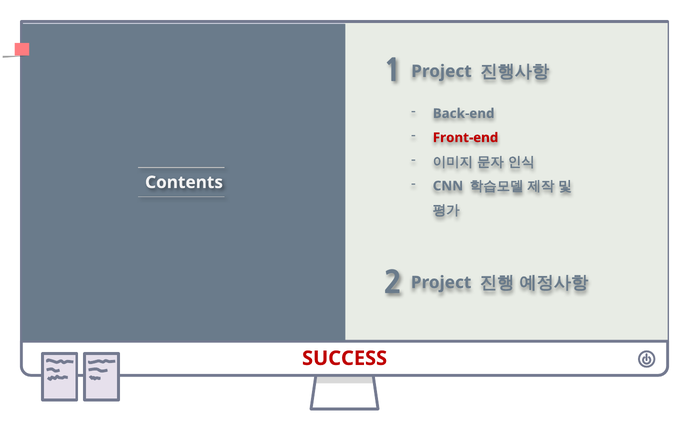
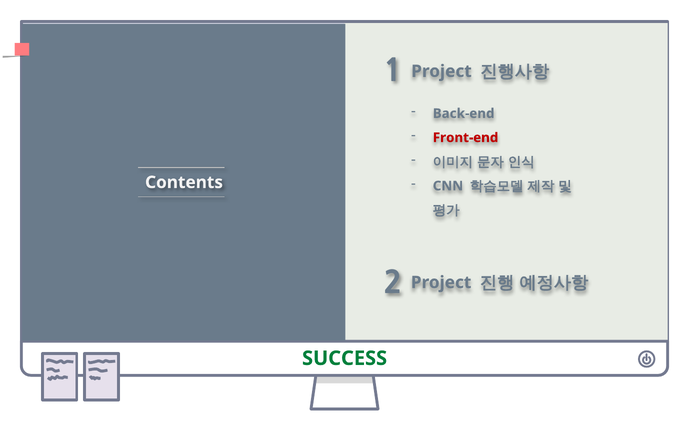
SUCCESS colour: red -> green
